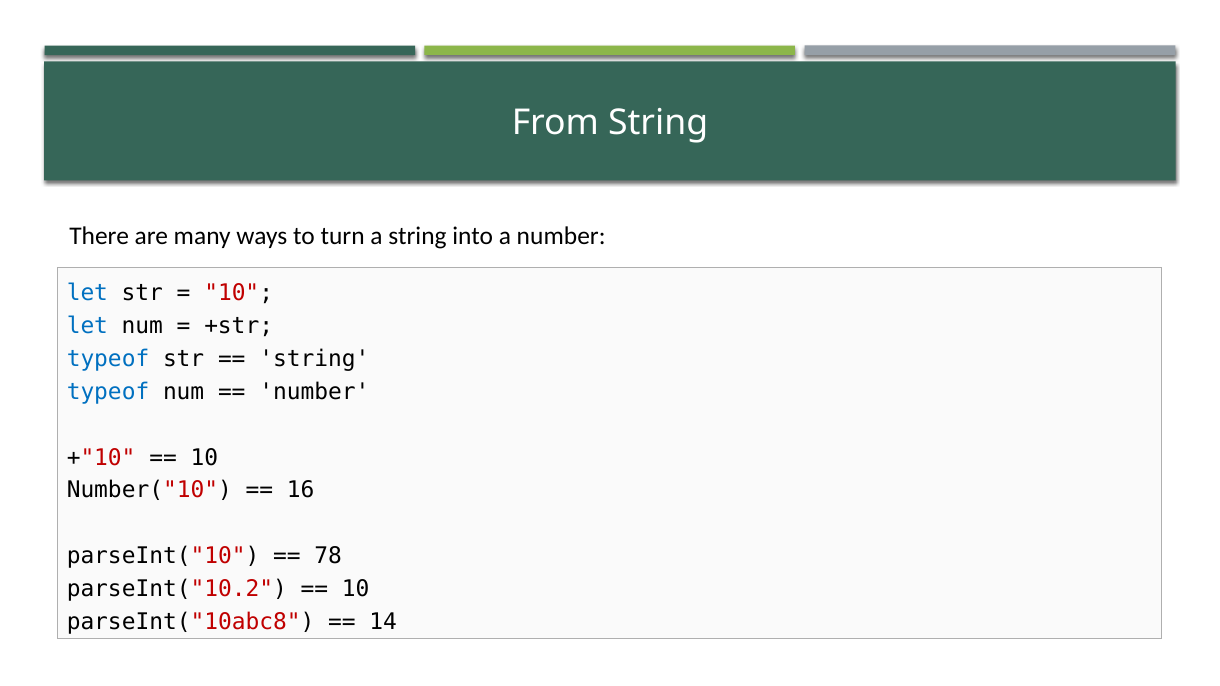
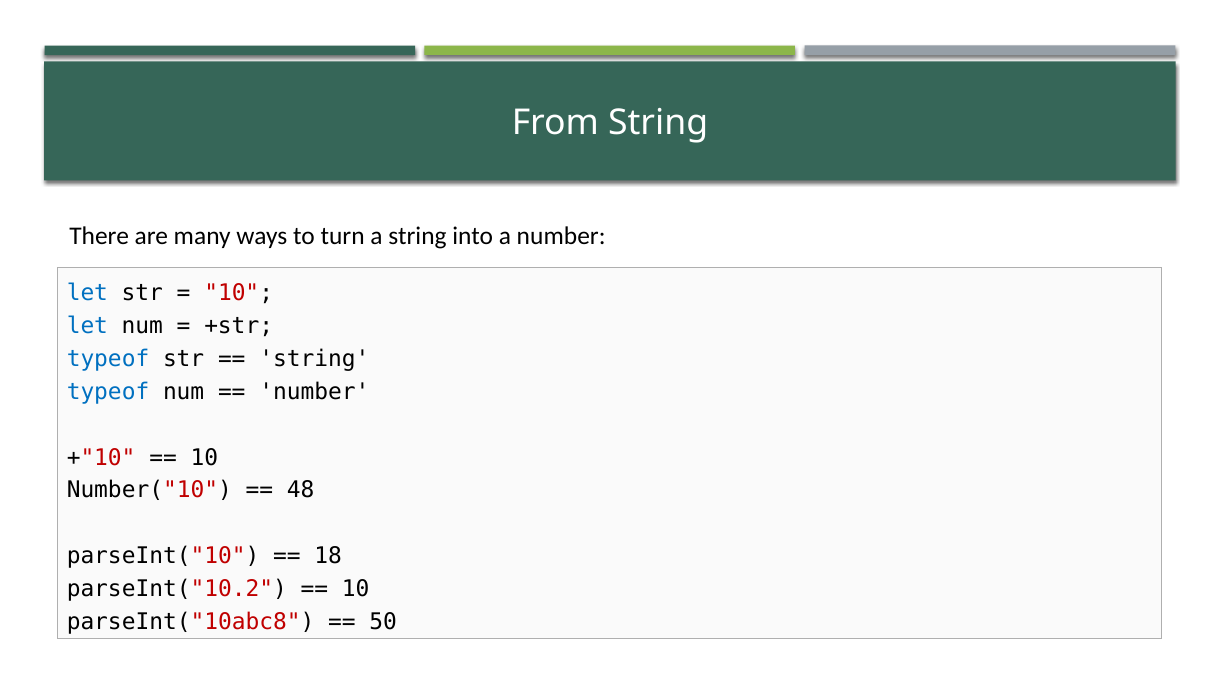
16: 16 -> 48
78: 78 -> 18
14: 14 -> 50
